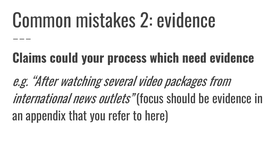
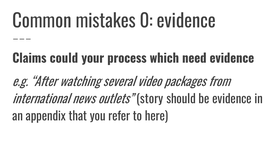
2: 2 -> 0
focus: focus -> story
